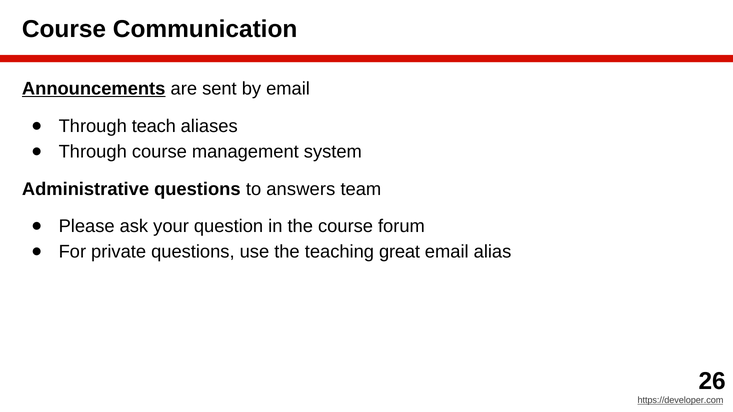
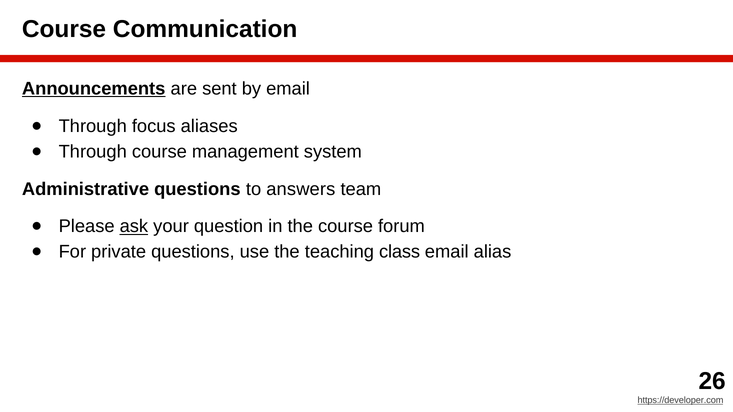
teach: teach -> focus
ask underline: none -> present
great: great -> class
